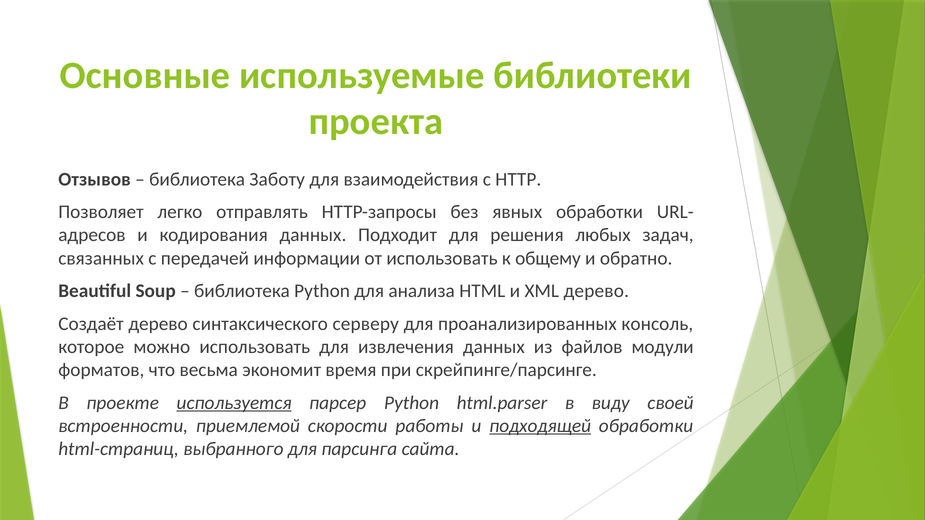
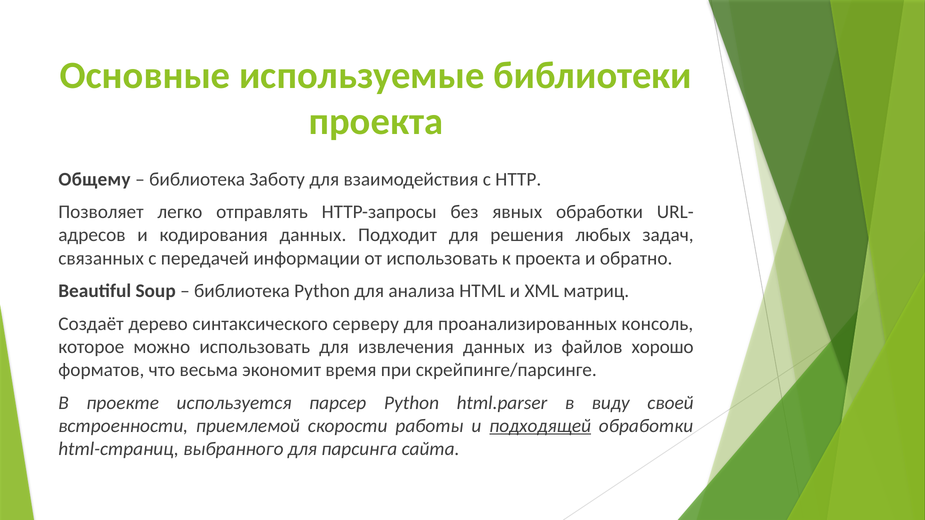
Отзывов: Отзывов -> Общему
к общему: общему -> проекта
XML дерево: дерево -> матриц
модули: модули -> хорошо
используется underline: present -> none
